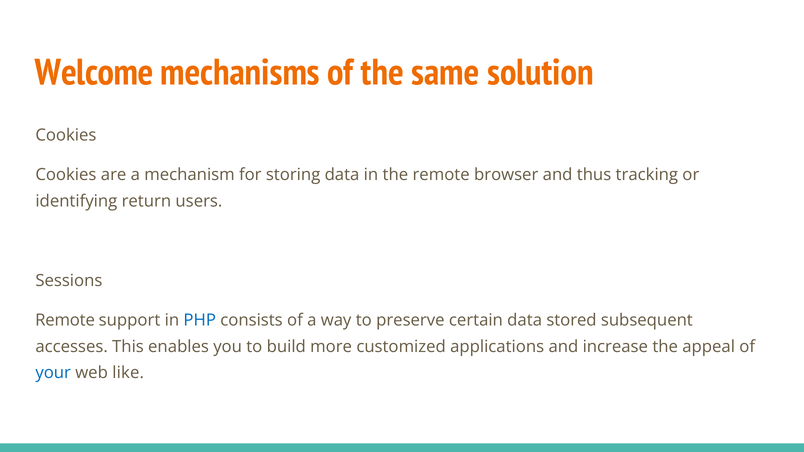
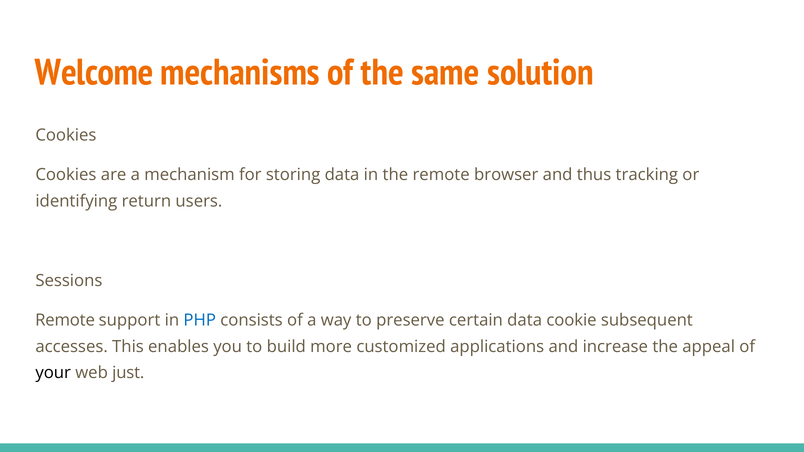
stored: stored -> cookie
your colour: blue -> black
like: like -> just
